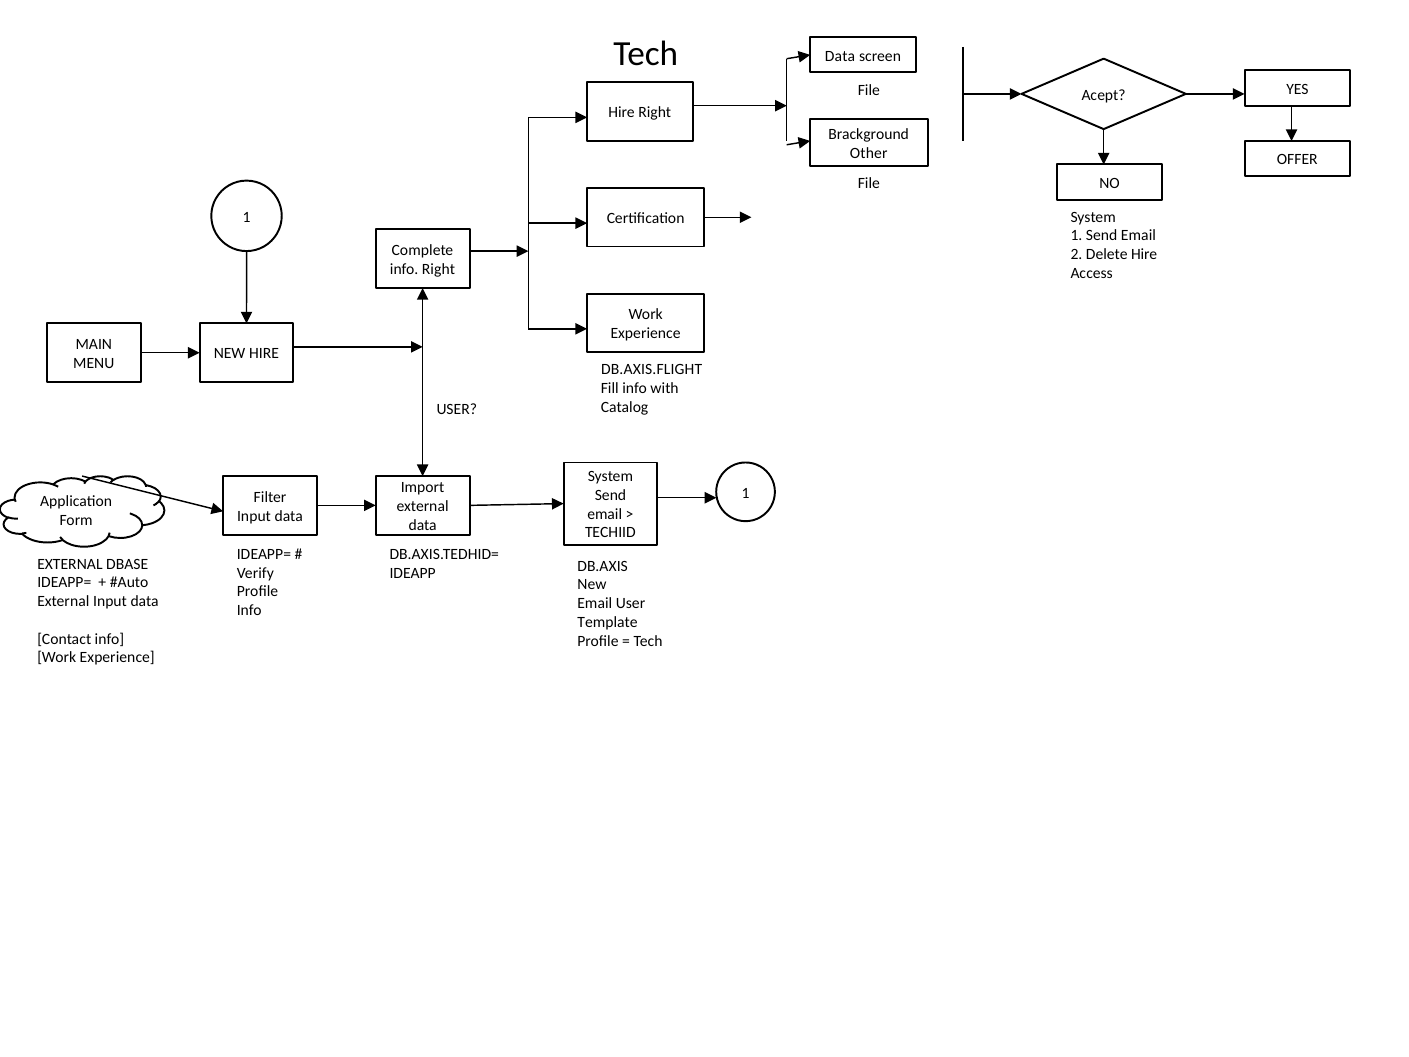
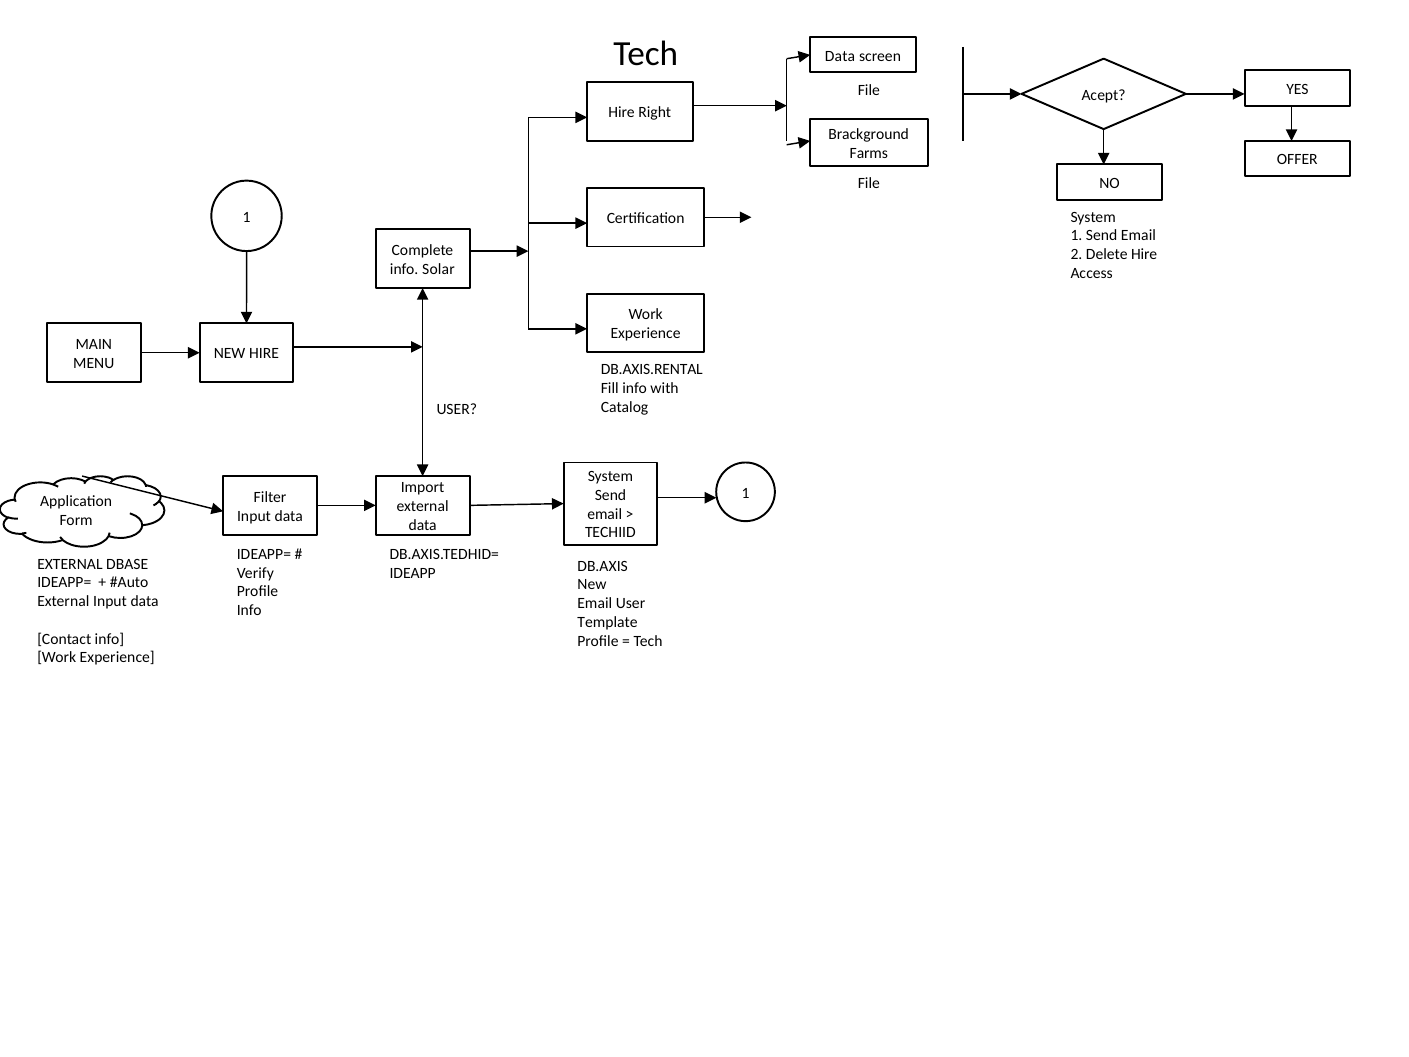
Other: Other -> Farms
info Right: Right -> Solar
DB.AXIS.FLIGHT: DB.AXIS.FLIGHT -> DB.AXIS.RENTAL
